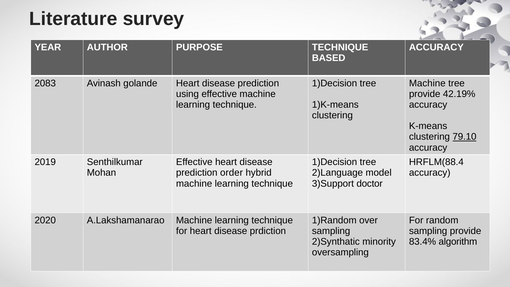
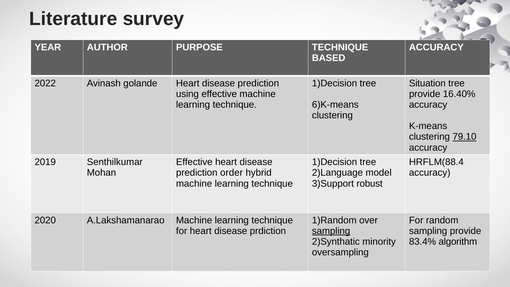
2083: 2083 -> 2022
Machine at (427, 83): Machine -> Situation
42.19%: 42.19% -> 16.40%
1)K-means: 1)K-means -> 6)K-means
doctor: doctor -> robust
sampling at (331, 231) underline: none -> present
